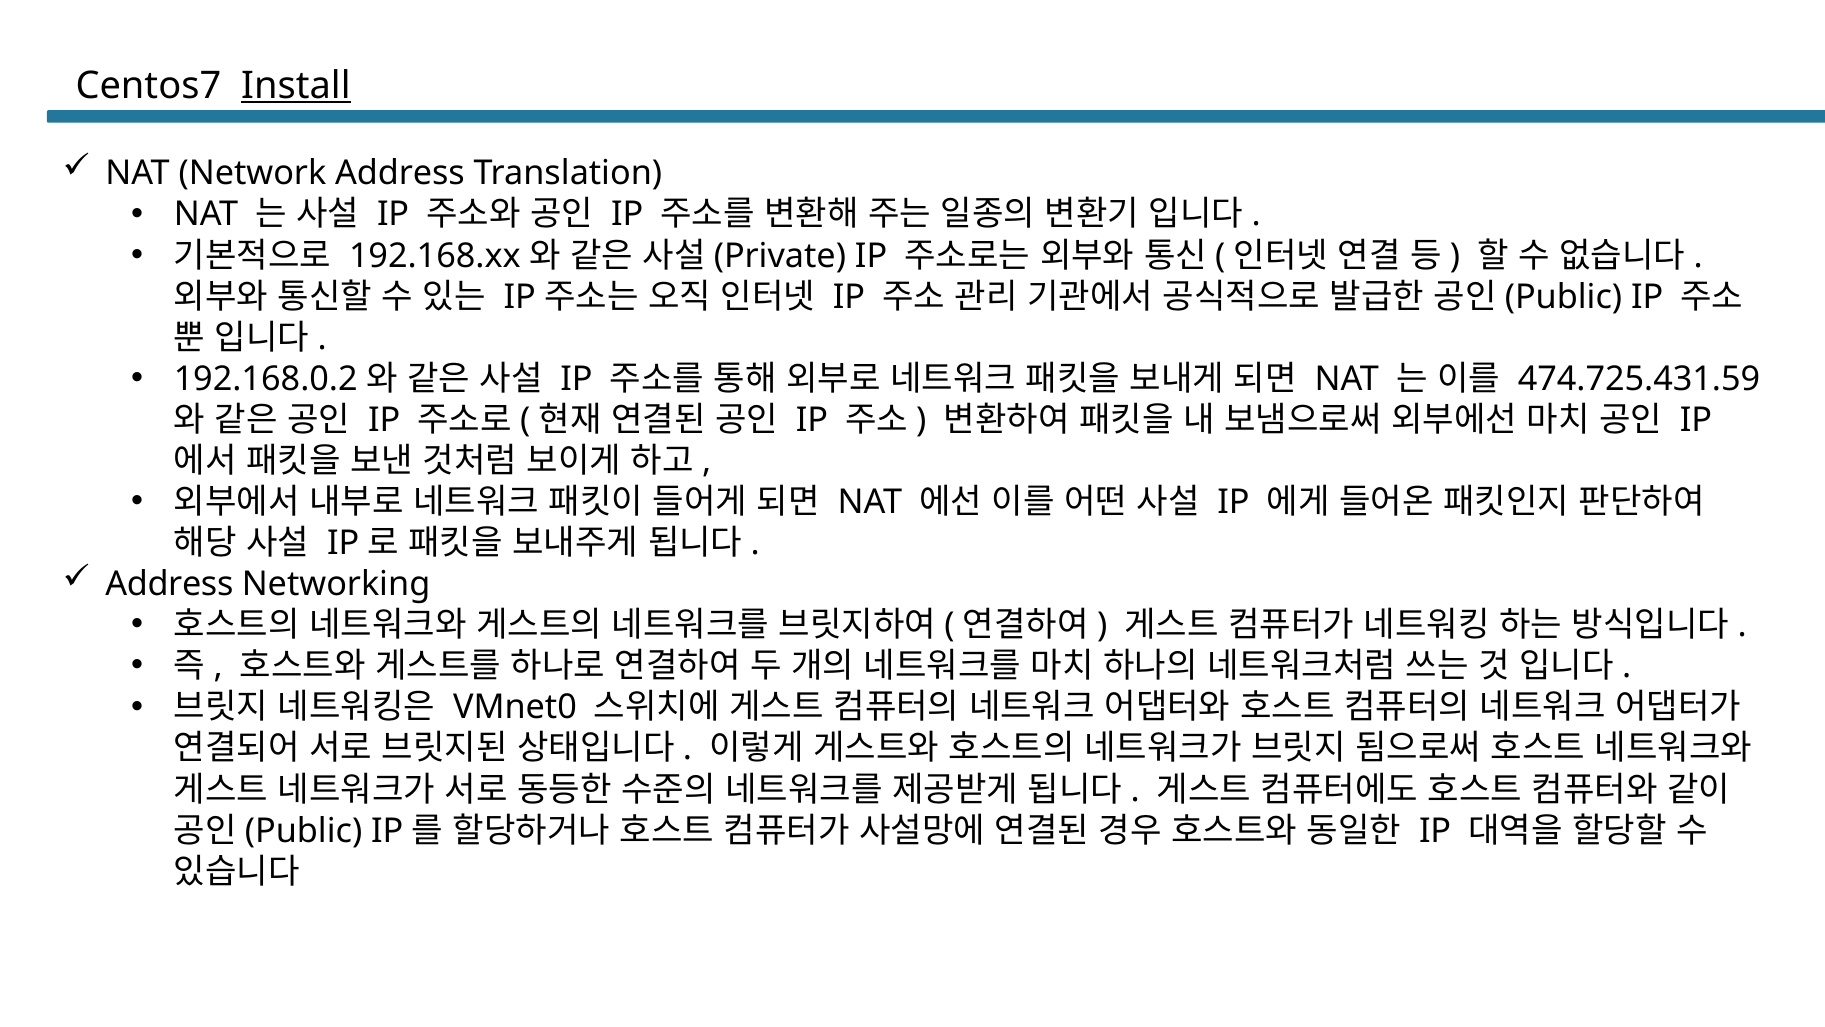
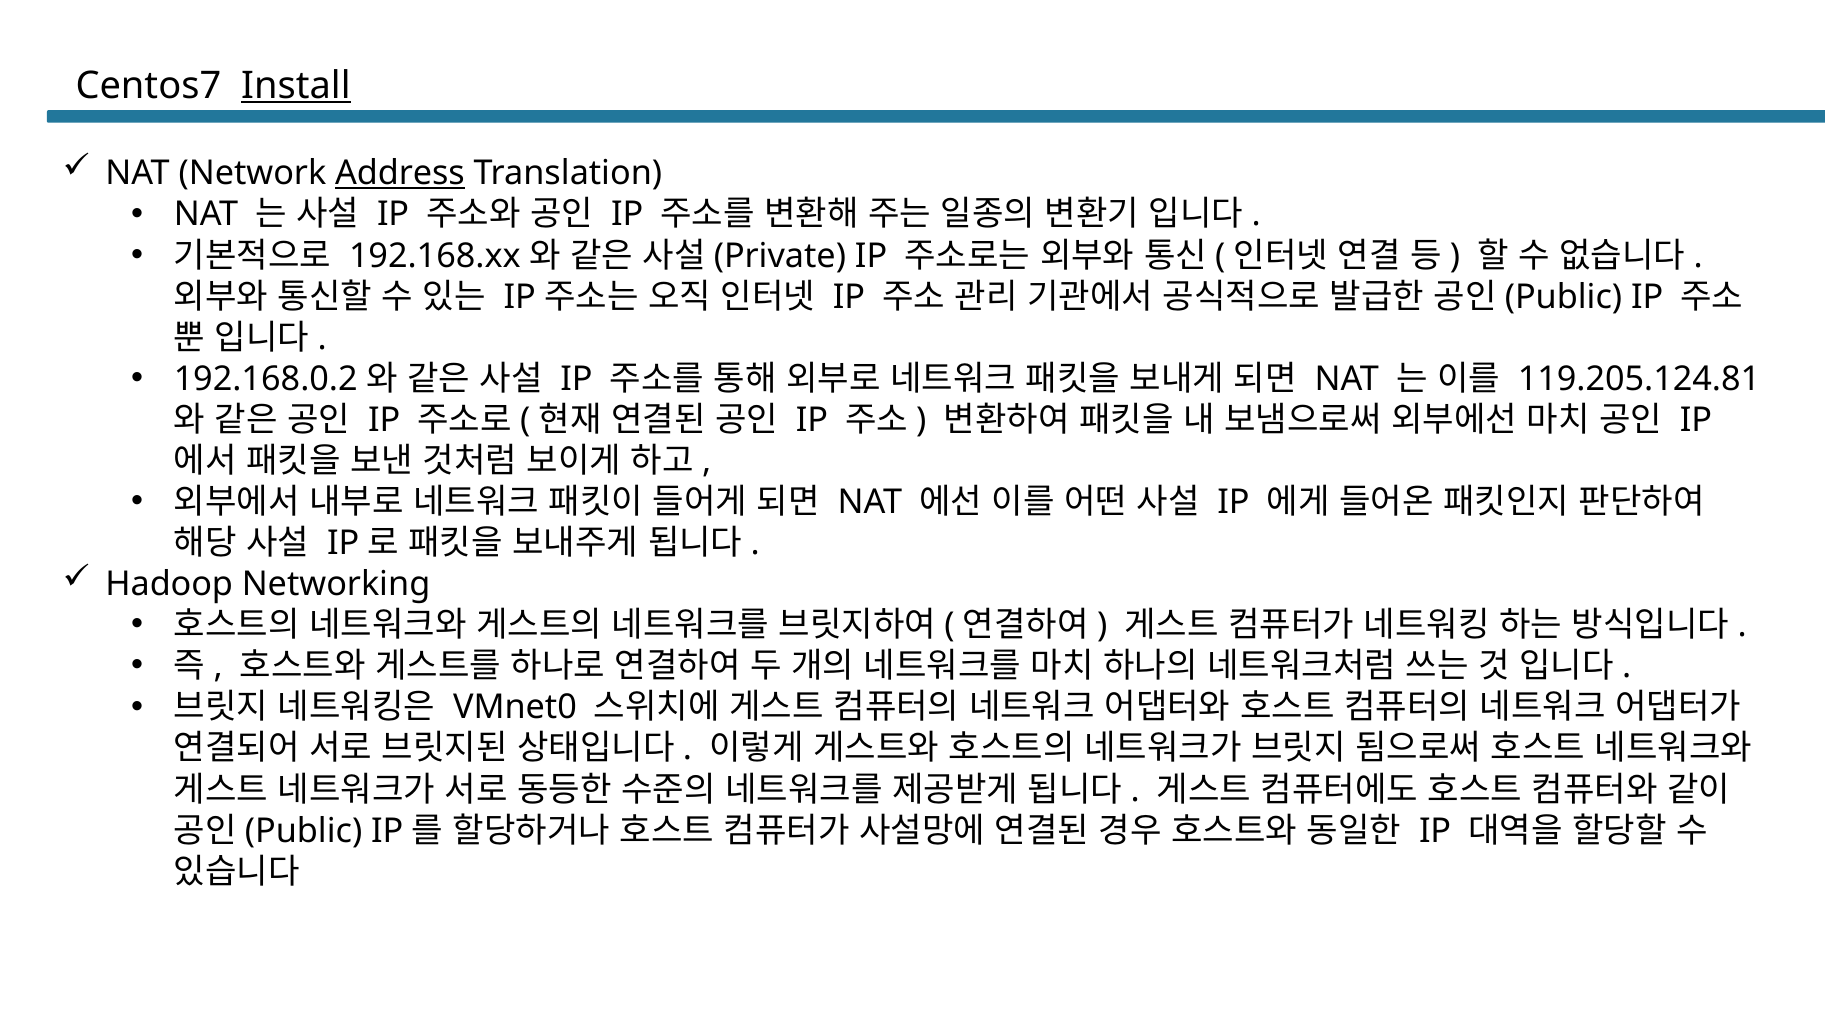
Address at (400, 173) underline: none -> present
474.725.431.59: 474.725.431.59 -> 119.205.124.81
Address at (169, 584): Address -> Hadoop
